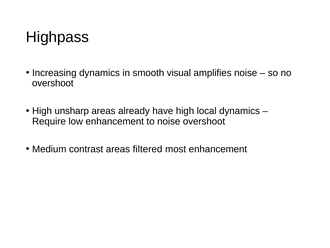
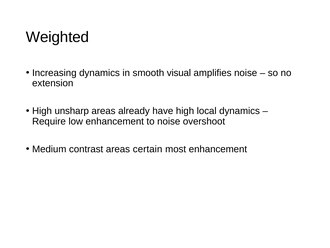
Highpass: Highpass -> Weighted
overshoot at (53, 83): overshoot -> extension
filtered: filtered -> certain
